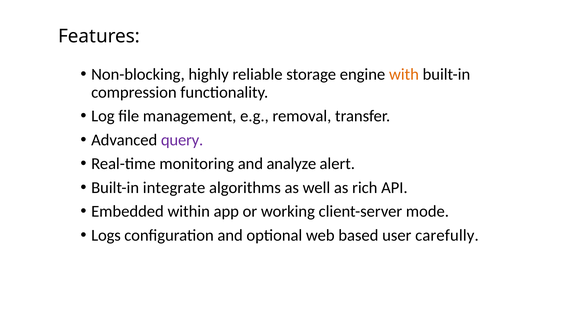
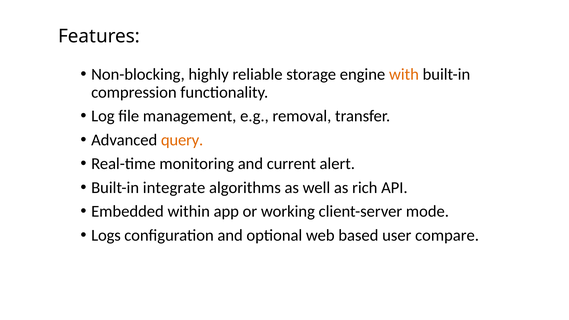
query colour: purple -> orange
analyze: analyze -> current
carefully: carefully -> compare
